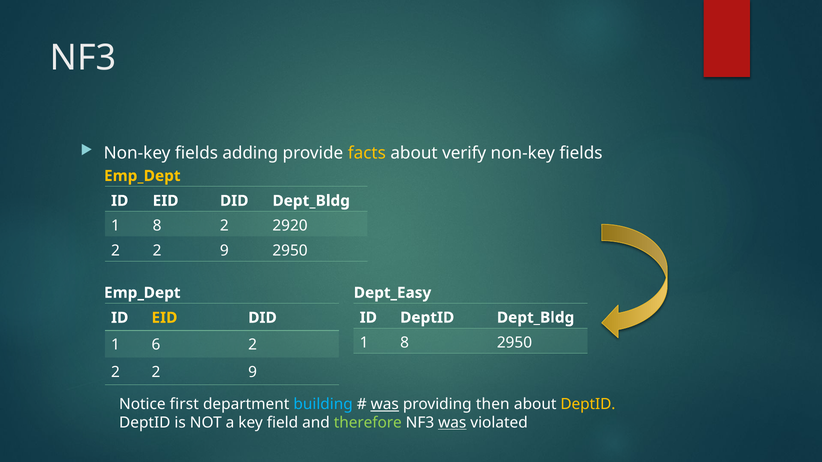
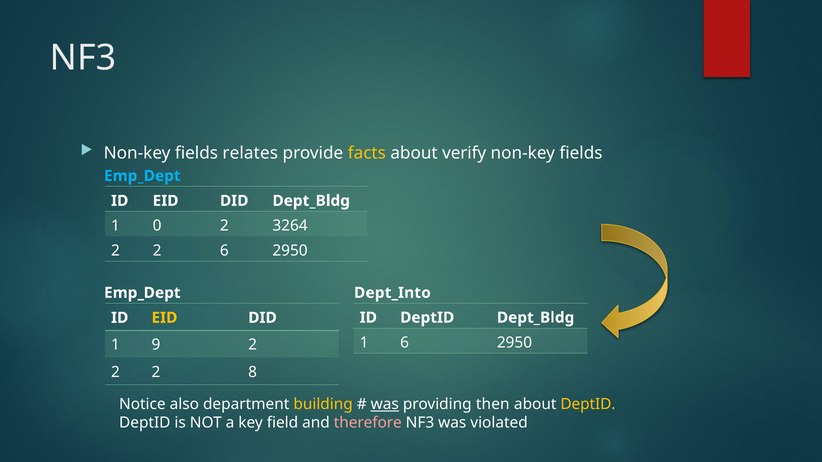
adding: adding -> relates
Emp_Dept at (142, 176) colour: yellow -> light blue
8 at (157, 226): 8 -> 0
2920: 2920 -> 3264
9 at (224, 251): 9 -> 6
Dept_Easy: Dept_Easy -> Dept_Into
8 at (405, 343): 8 -> 6
6: 6 -> 9
9 at (253, 372): 9 -> 8
first: first -> also
building colour: light blue -> yellow
therefore colour: light green -> pink
was at (452, 423) underline: present -> none
